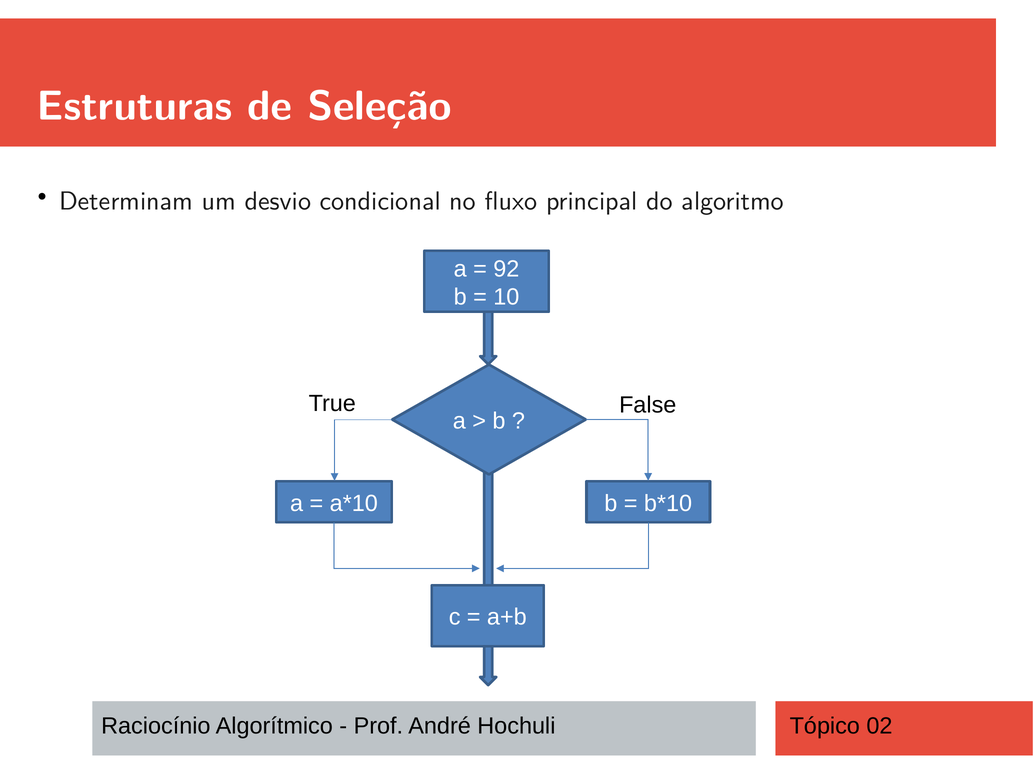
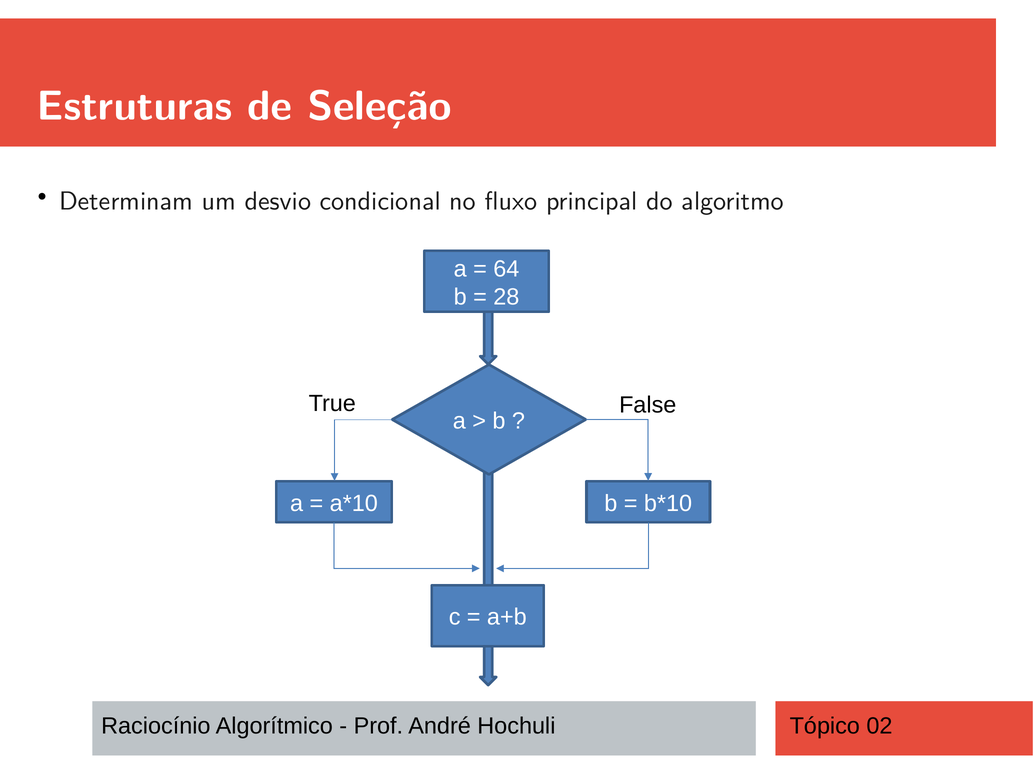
92: 92 -> 64
10: 10 -> 28
